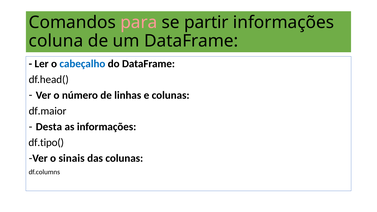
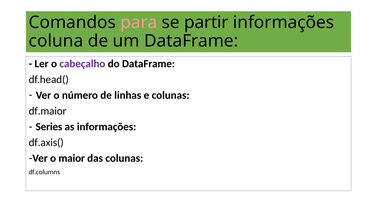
cabeçalho colour: blue -> purple
Desta: Desta -> Series
df.tipo(: df.tipo( -> df.axis(
sinais: sinais -> maior
